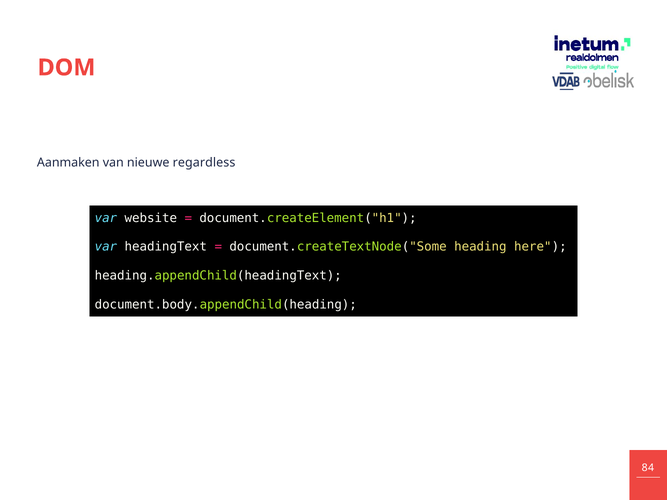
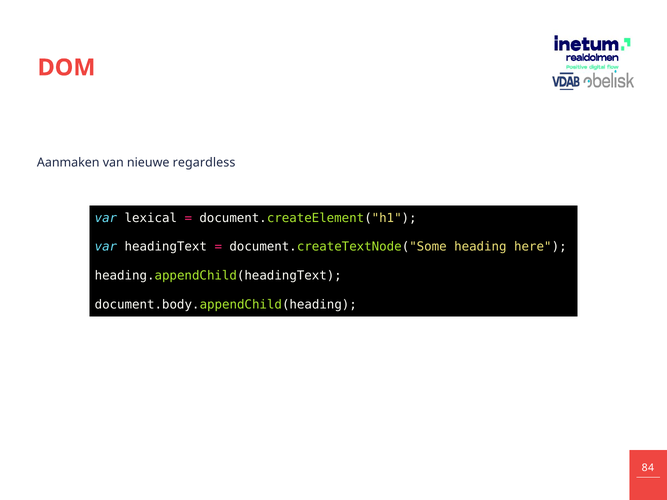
website: website -> lexical
